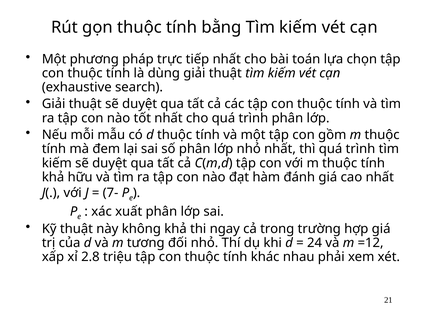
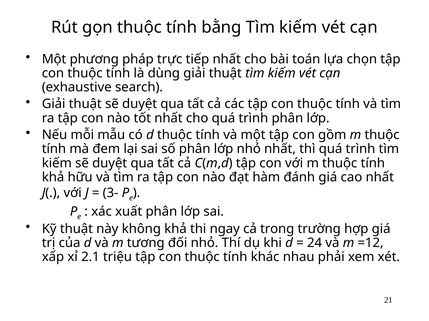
7-: 7- -> 3-
2.8: 2.8 -> 2.1
